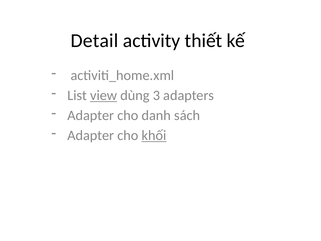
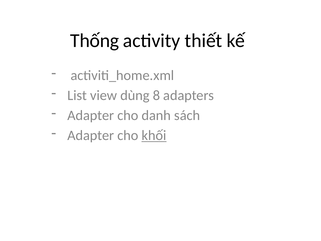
Detail: Detail -> Thống
view underline: present -> none
3: 3 -> 8
